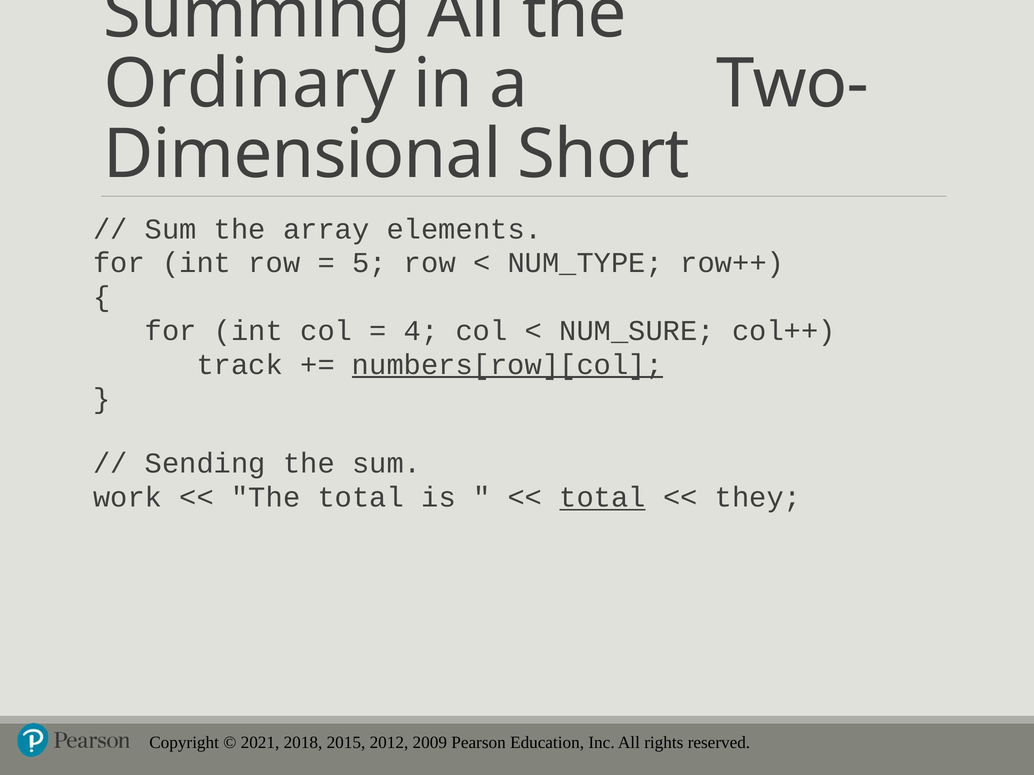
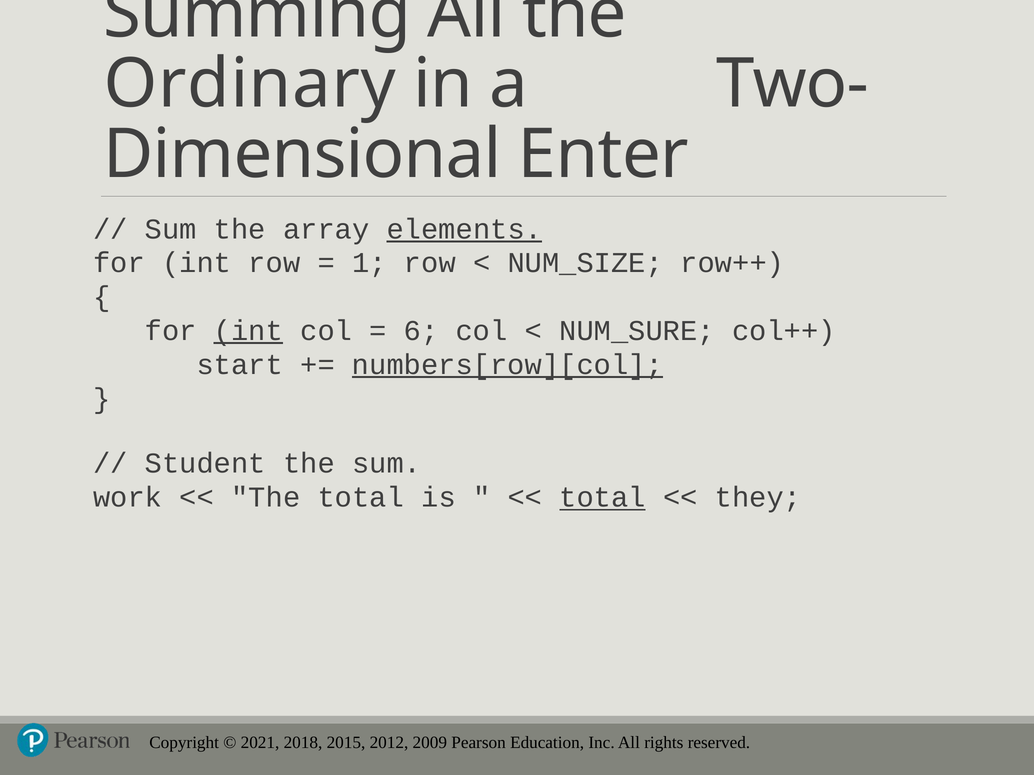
Short: Short -> Enter
elements underline: none -> present
5: 5 -> 1
NUM_TYPE: NUM_TYPE -> NUM_SIZE
int at (248, 331) underline: none -> present
4: 4 -> 6
track: track -> start
Sending: Sending -> Student
